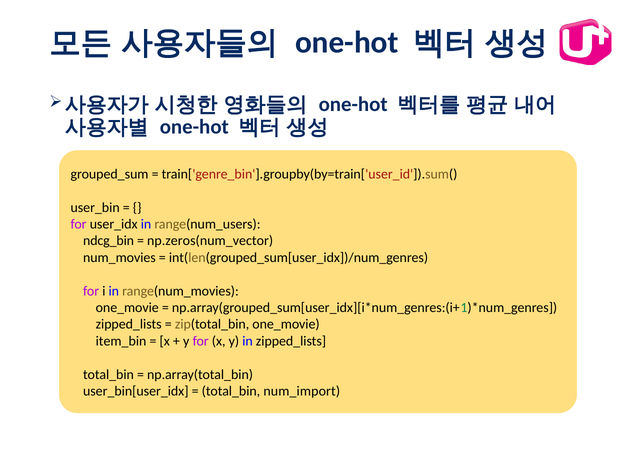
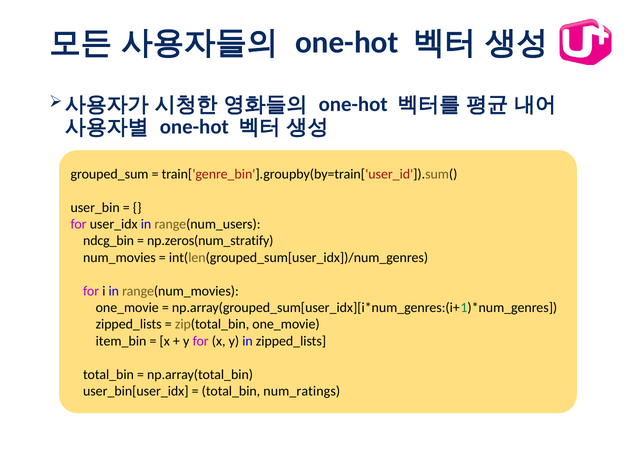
np.zeros(num_vector: np.zeros(num_vector -> np.zeros(num_stratify
num_import: num_import -> num_ratings
